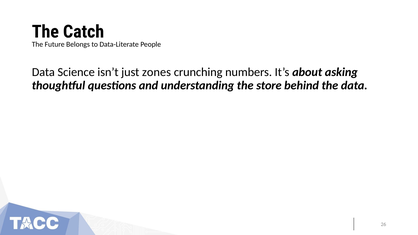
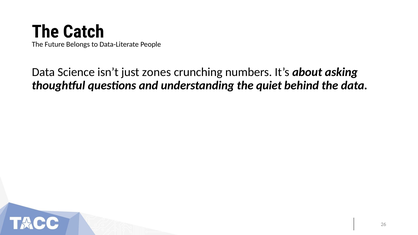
store: store -> quiet
